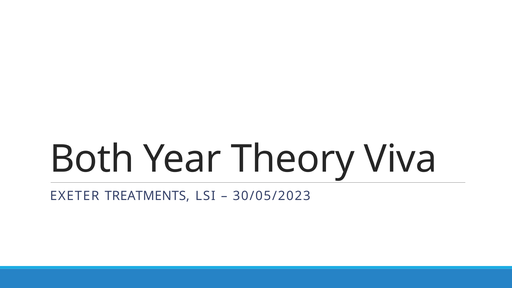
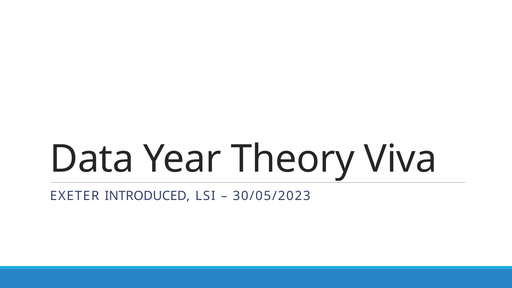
Both: Both -> Data
TREATMENTS: TREATMENTS -> INTRODUCED
